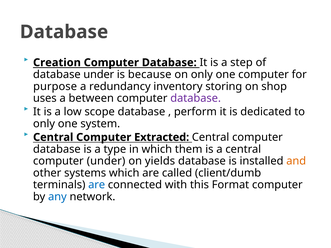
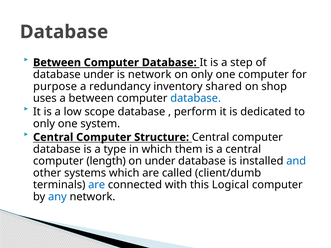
Creation at (57, 63): Creation -> Between
is because: because -> network
storing: storing -> shared
database at (196, 98) colour: purple -> blue
Extracted: Extracted -> Structure
computer under: under -> length
on yields: yields -> under
and colour: orange -> blue
Format: Format -> Logical
